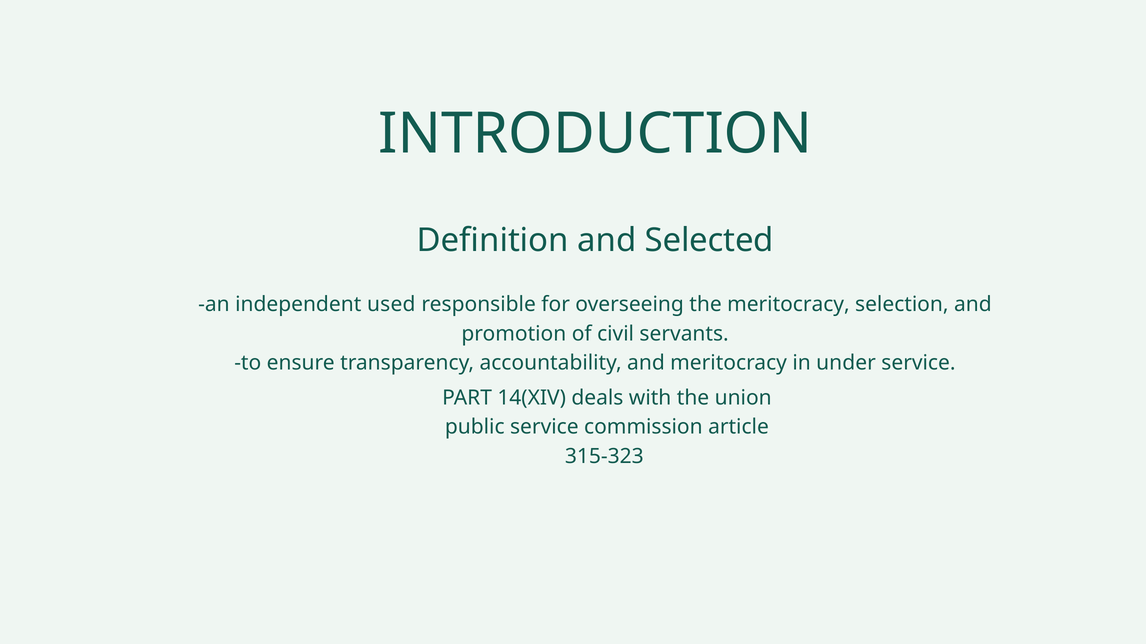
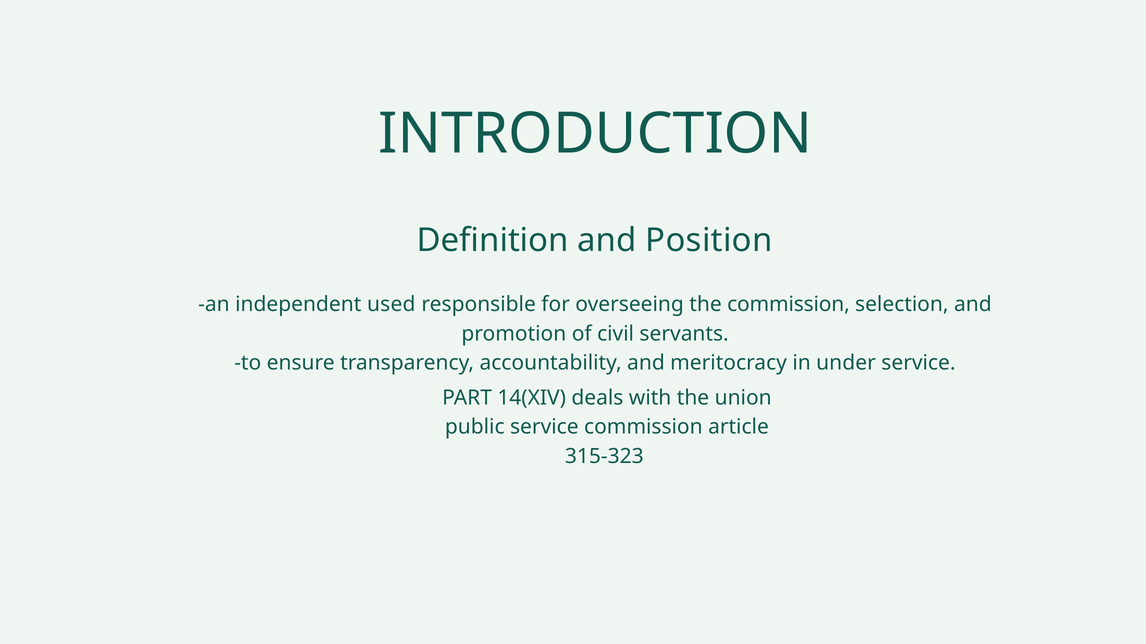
Selected: Selected -> Position
the meritocracy: meritocracy -> commission
